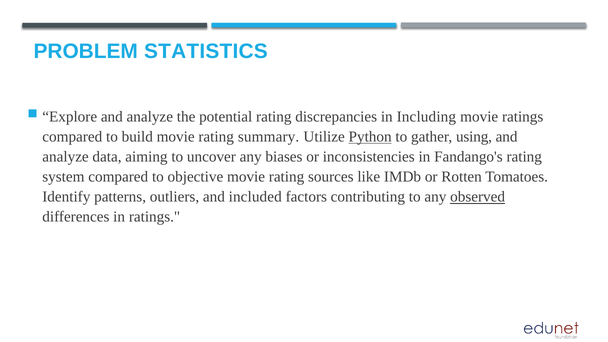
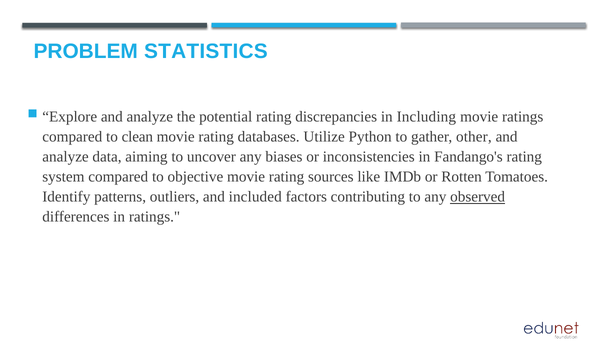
build: build -> clean
summary: summary -> databases
Python underline: present -> none
using: using -> other
